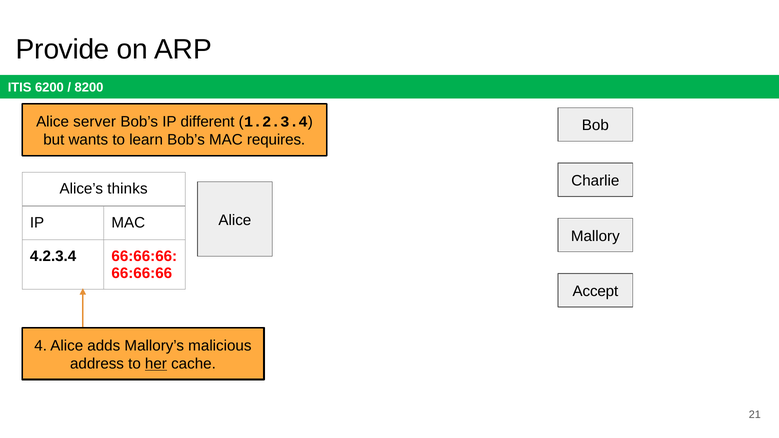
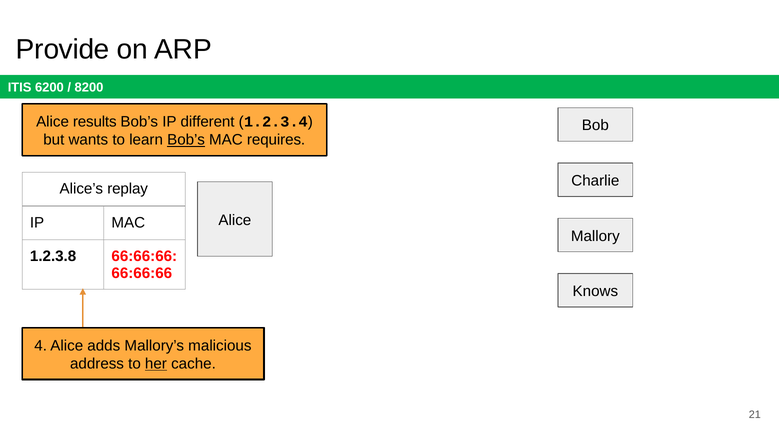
server: server -> results
Bob’s at (186, 140) underline: none -> present
thinks: thinks -> replay
4.2.3.4: 4.2.3.4 -> 1.2.3.8
Accept: Accept -> Knows
